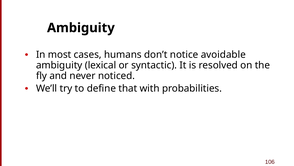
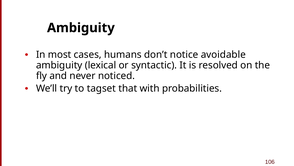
define: define -> tagset
